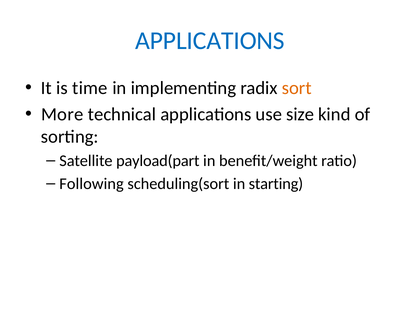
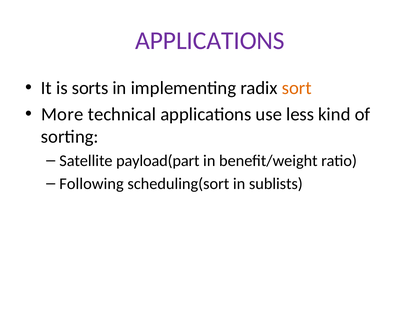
APPLICATIONS at (210, 41) colour: blue -> purple
time: time -> sorts
size: size -> less
starting: starting -> sublists
